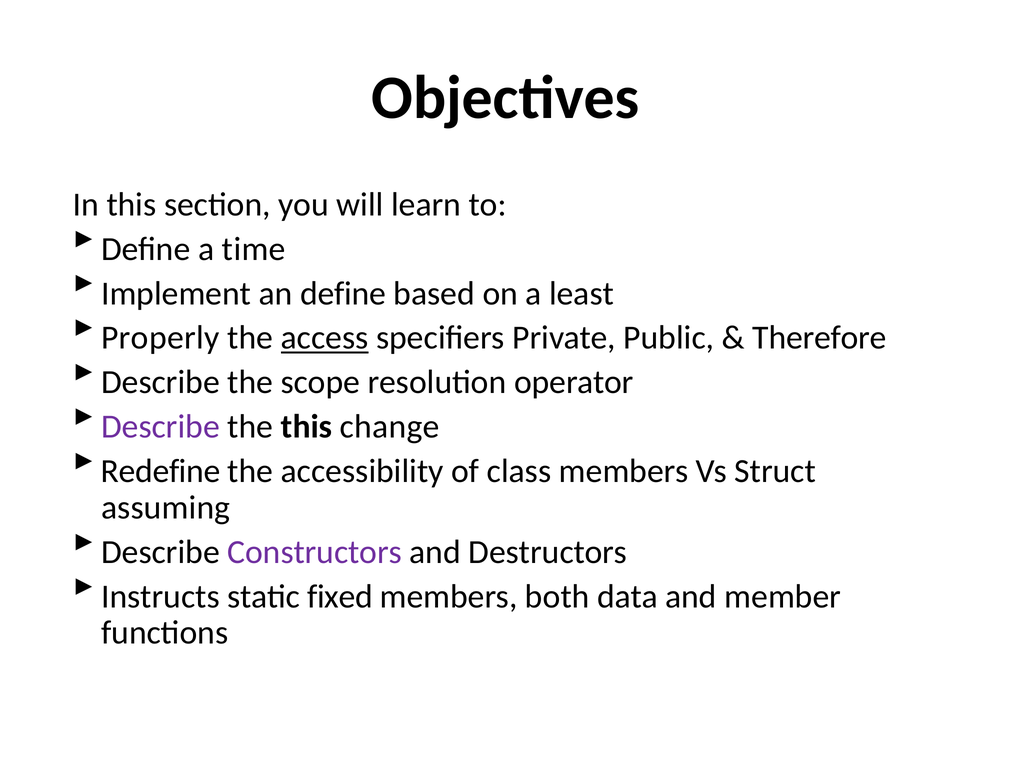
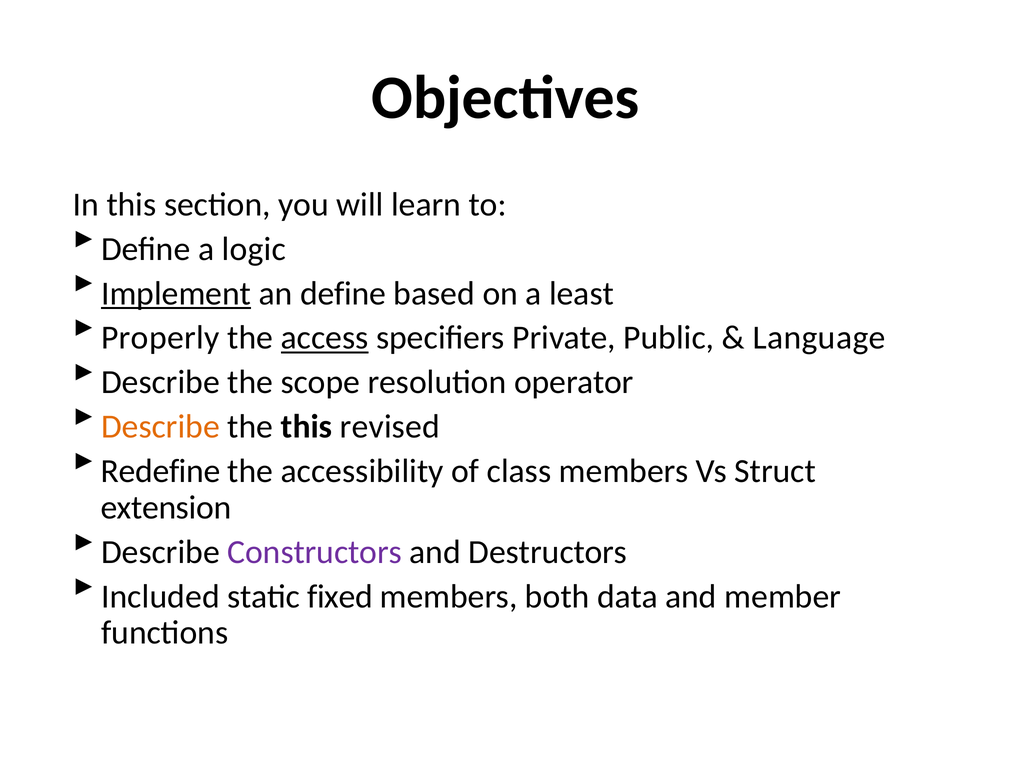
time: time -> logic
Implement underline: none -> present
Therefore: Therefore -> Language
Describe at (161, 427) colour: purple -> orange
change: change -> revised
assuming: assuming -> extension
Instructs: Instructs -> Included
